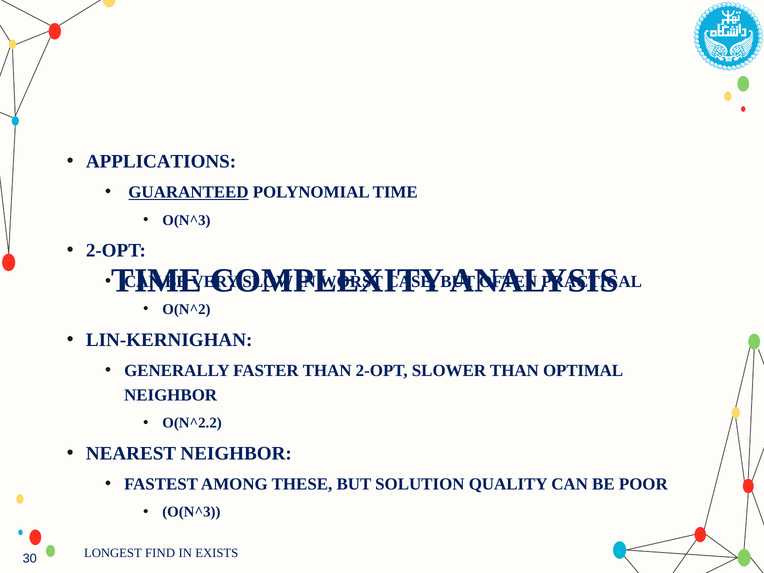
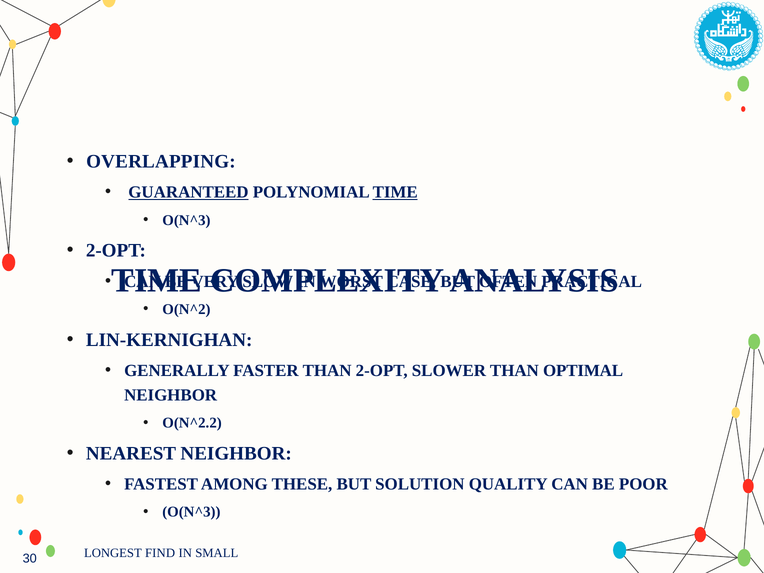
APPLICATIONS: APPLICATIONS -> OVERLAPPING
TIME at (395, 192) underline: none -> present
EXISTS: EXISTS -> SMALL
